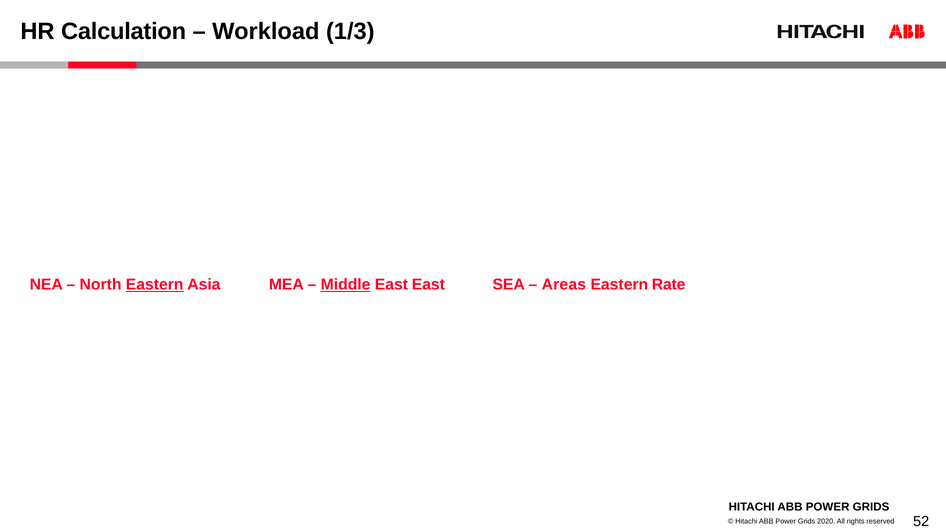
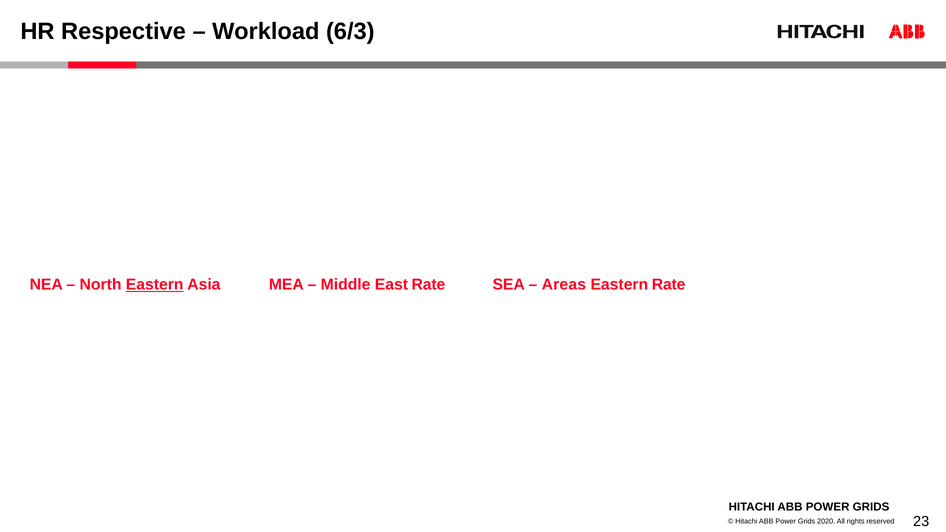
Calculation: Calculation -> Respective
1/3: 1/3 -> 6/3
Middle underline: present -> none
East East: East -> Rate
52: 52 -> 23
